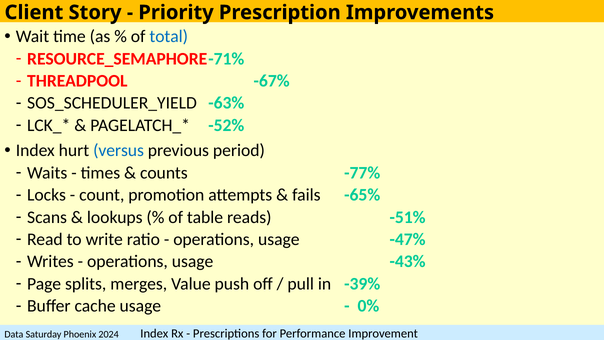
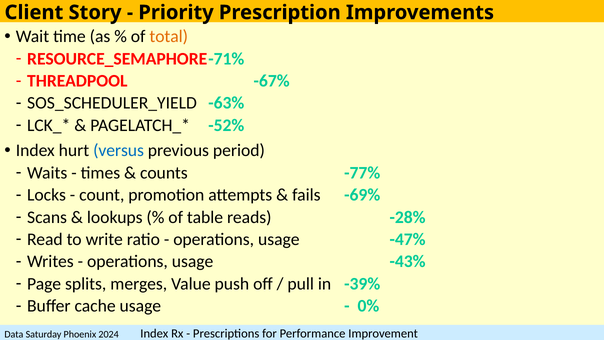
total colour: blue -> orange
-65%: -65% -> -69%
-51%: -51% -> -28%
